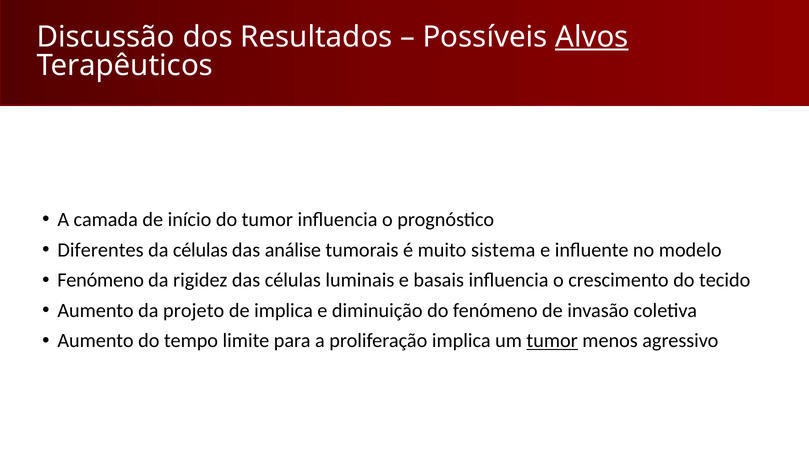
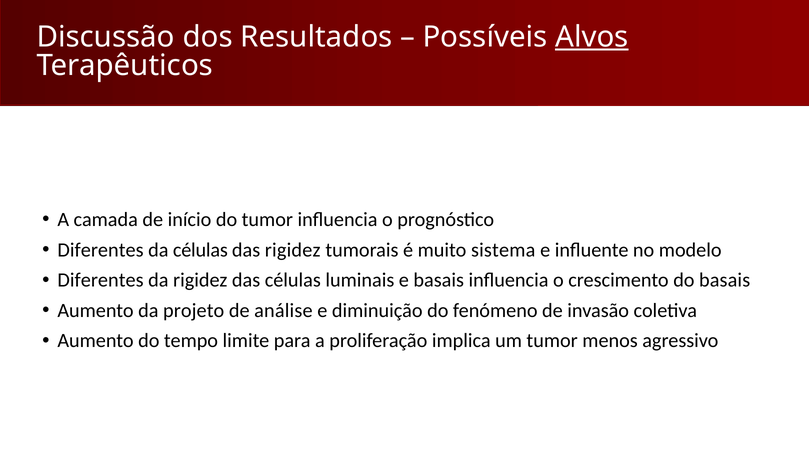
das análise: análise -> rigidez
Fenómeno at (101, 280): Fenómeno -> Diferentes
do tecido: tecido -> basais
de implica: implica -> análise
tumor at (552, 341) underline: present -> none
